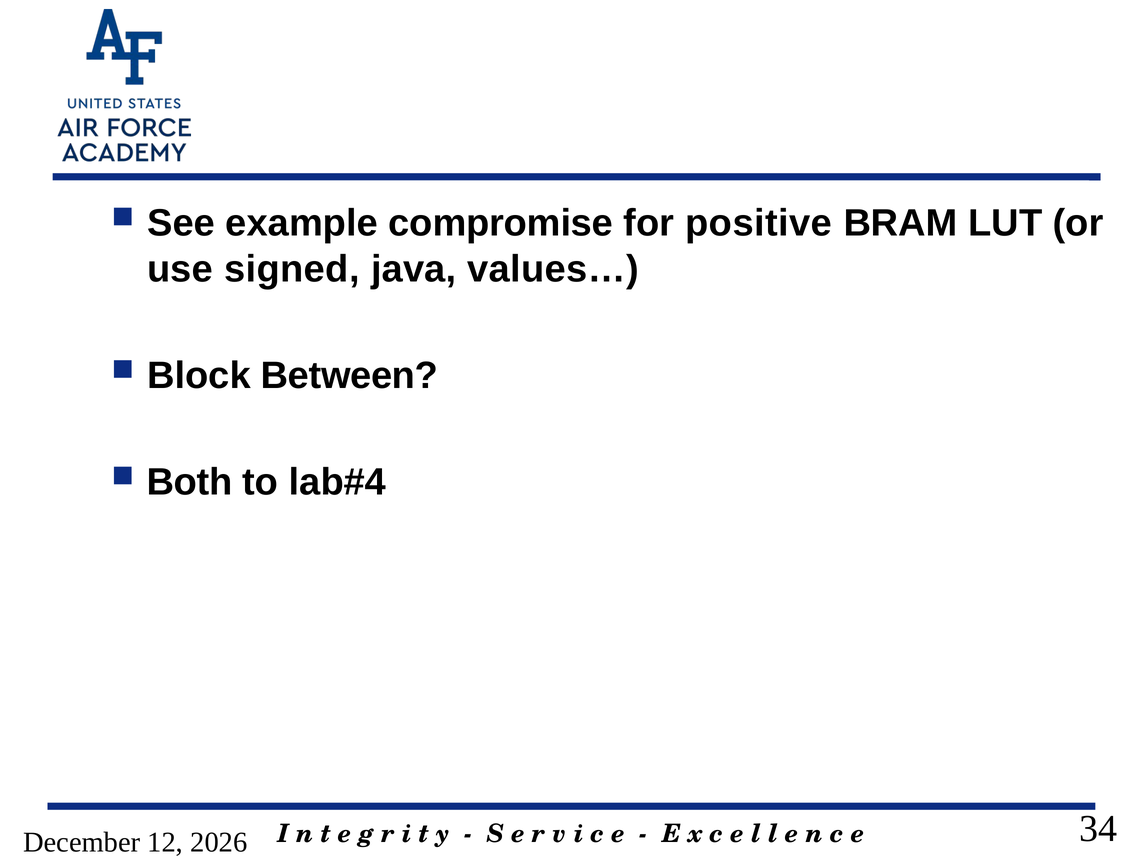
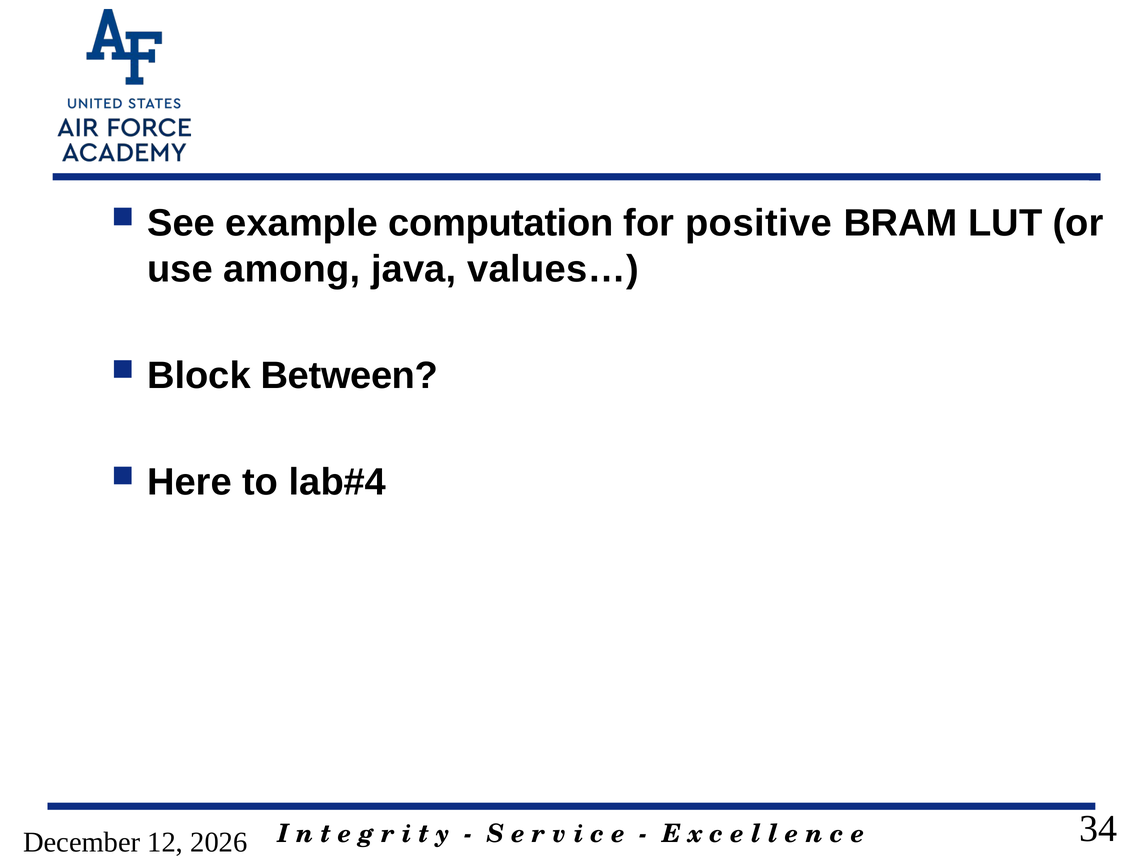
compromise: compromise -> computation
signed: signed -> among
Both: Both -> Here
